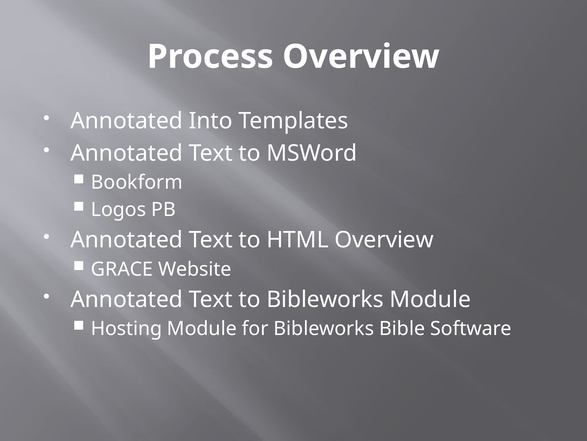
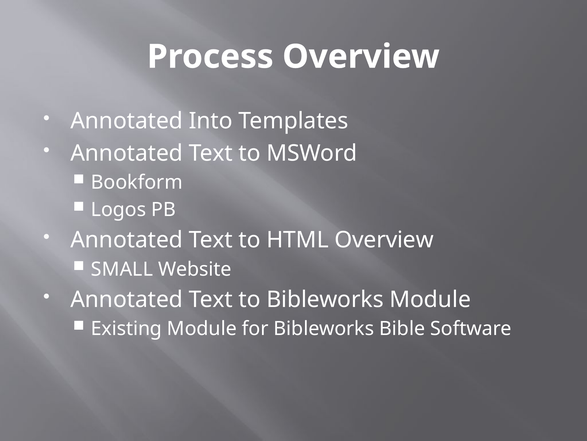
GRACE: GRACE -> SMALL
Hosting: Hosting -> Existing
